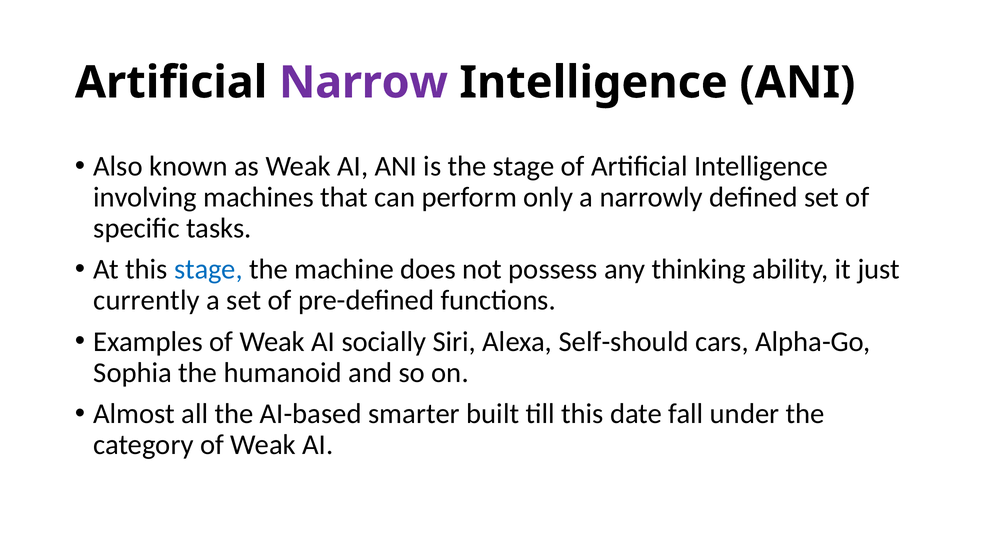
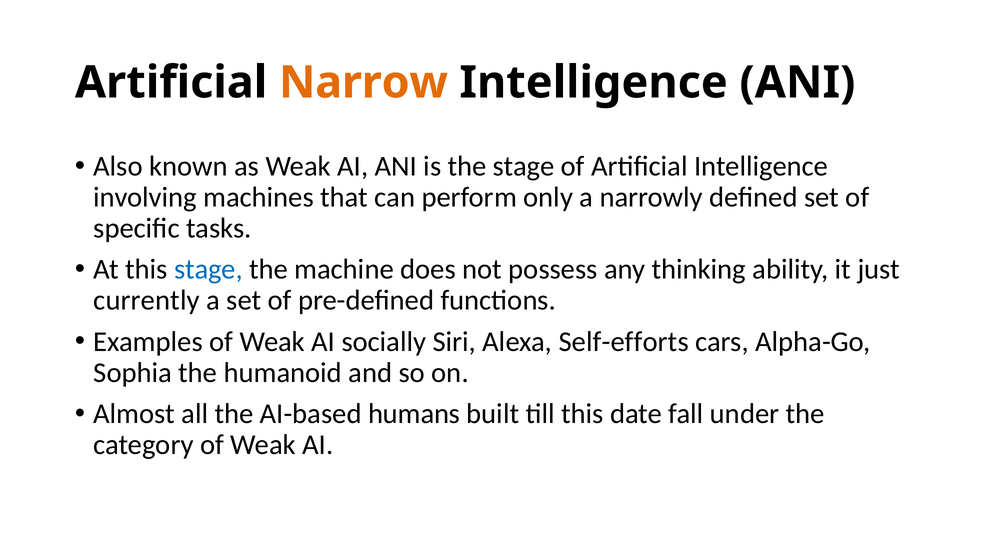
Narrow colour: purple -> orange
Self-should: Self-should -> Self-efforts
smarter: smarter -> humans
